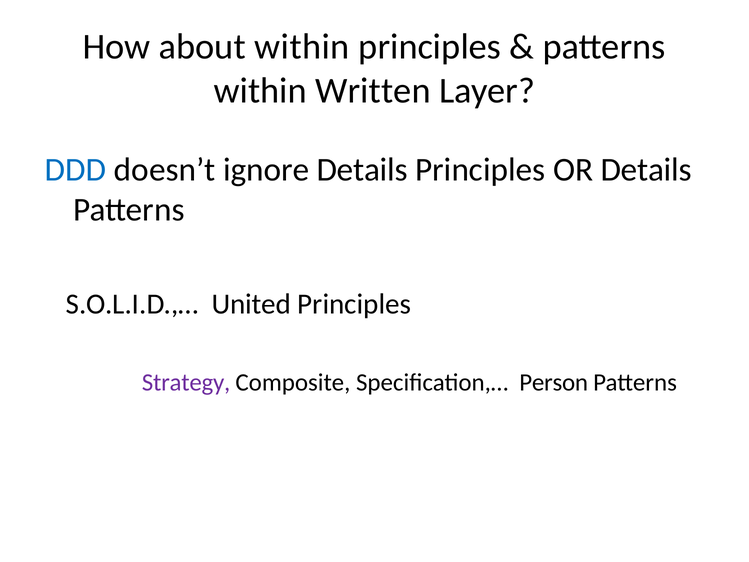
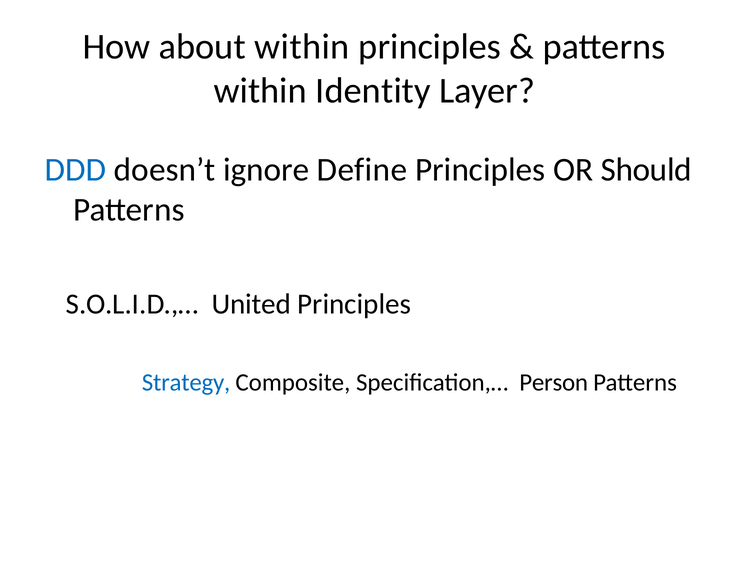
Written: Written -> Identity
ignore Details: Details -> Define
OR Details: Details -> Should
Strategy colour: purple -> blue
